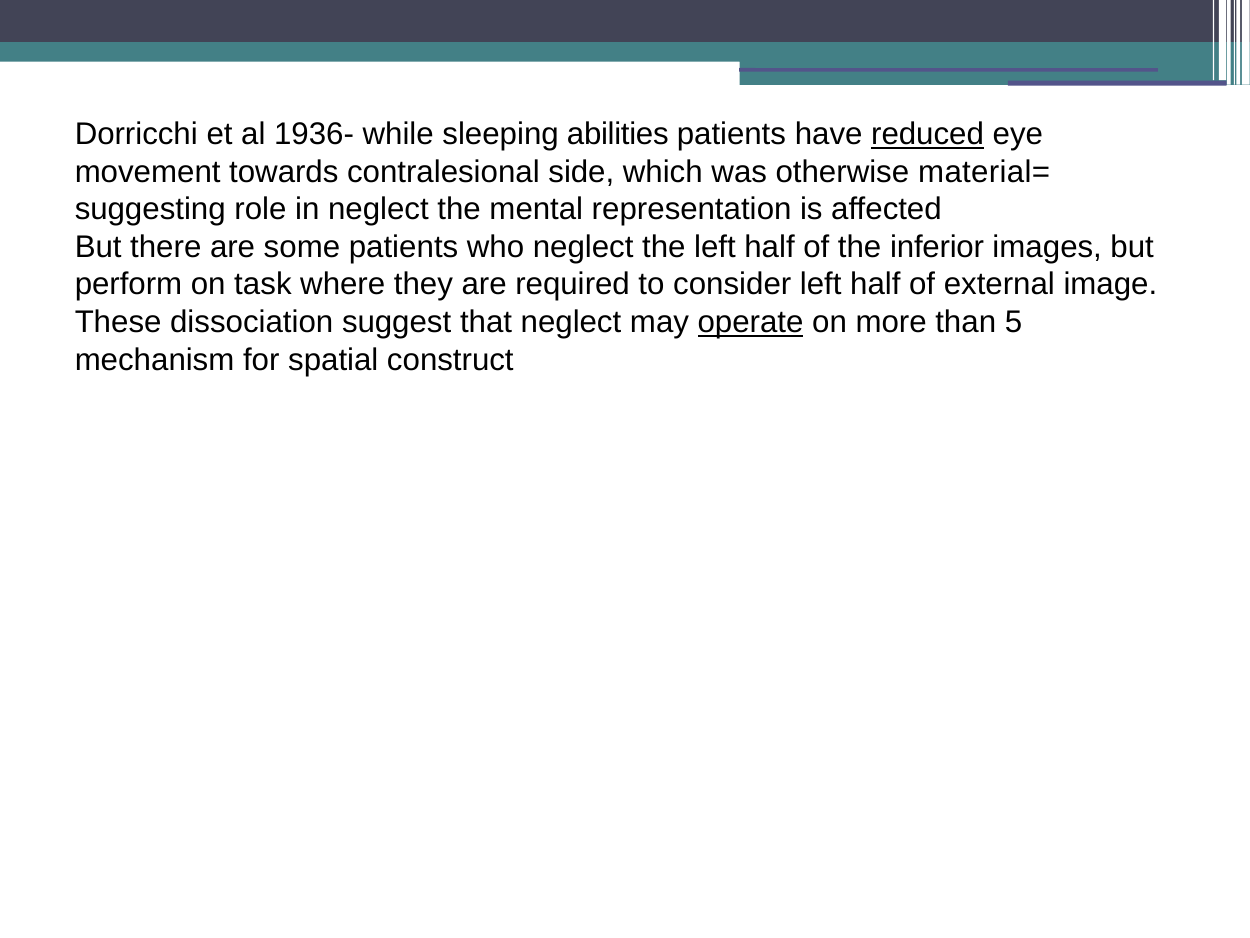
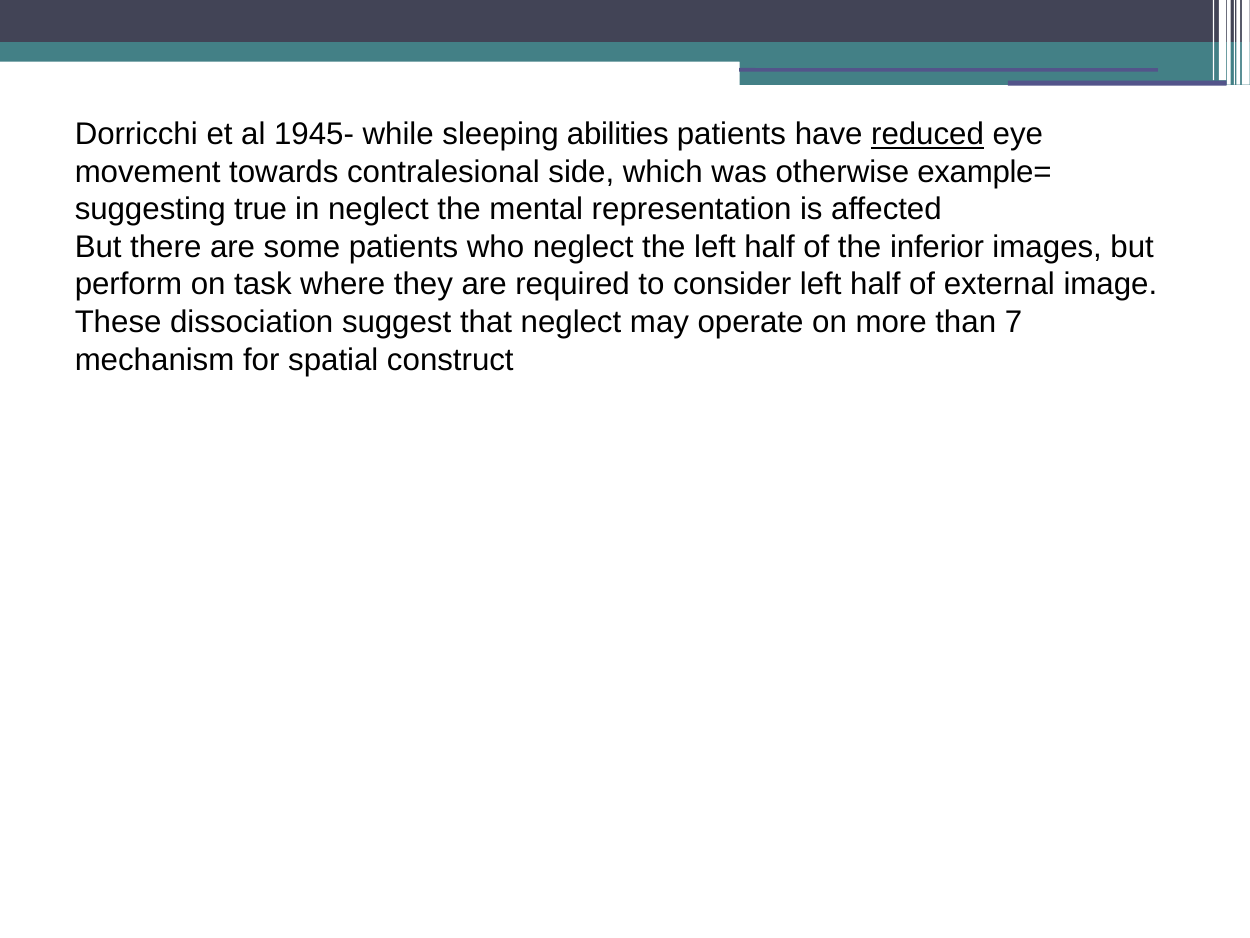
1936-: 1936- -> 1945-
material=: material= -> example=
role: role -> true
operate underline: present -> none
5: 5 -> 7
